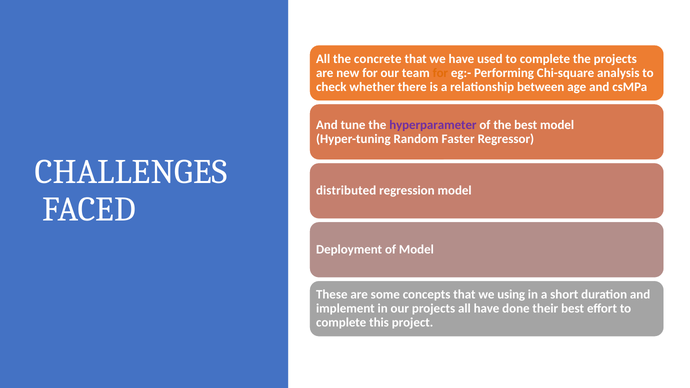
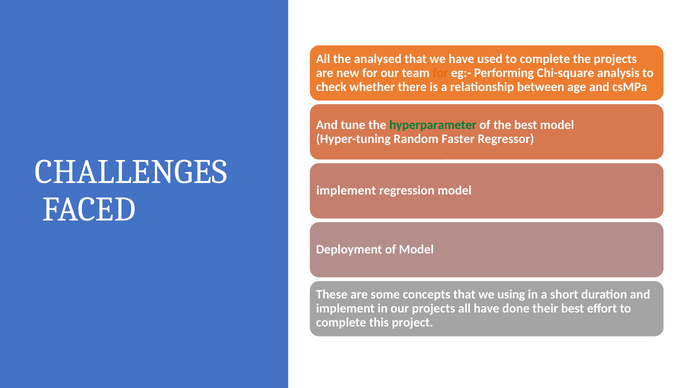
concrete: concrete -> analysed
hyperparameter colour: purple -> green
distributed at (346, 191): distributed -> implement
